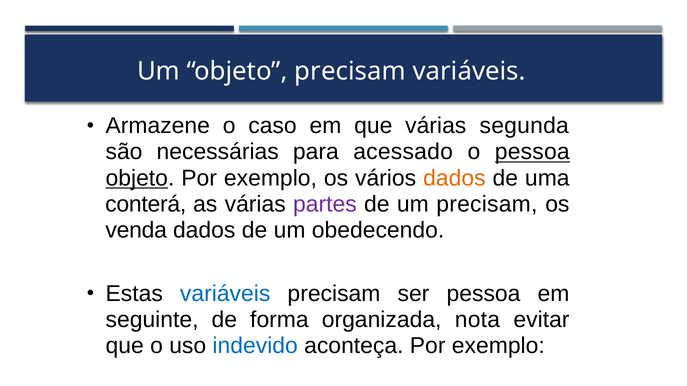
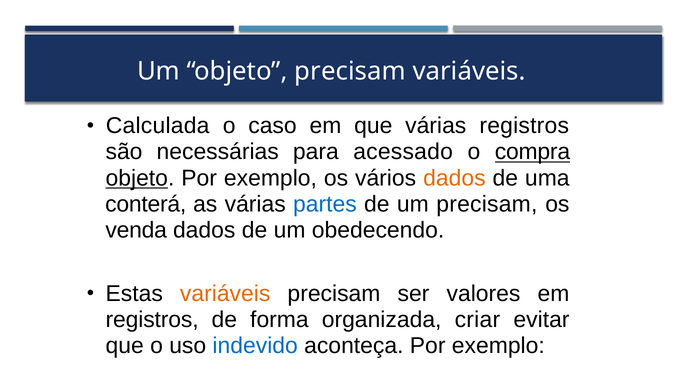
Armazene: Armazene -> Calculada
várias segunda: segunda -> registros
o pessoa: pessoa -> compra
partes colour: purple -> blue
variáveis at (225, 294) colour: blue -> orange
ser pessoa: pessoa -> valores
seguinte at (152, 320): seguinte -> registros
nota: nota -> criar
